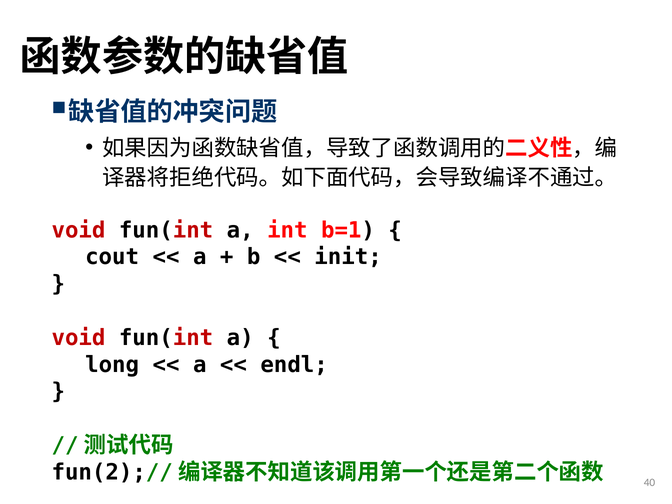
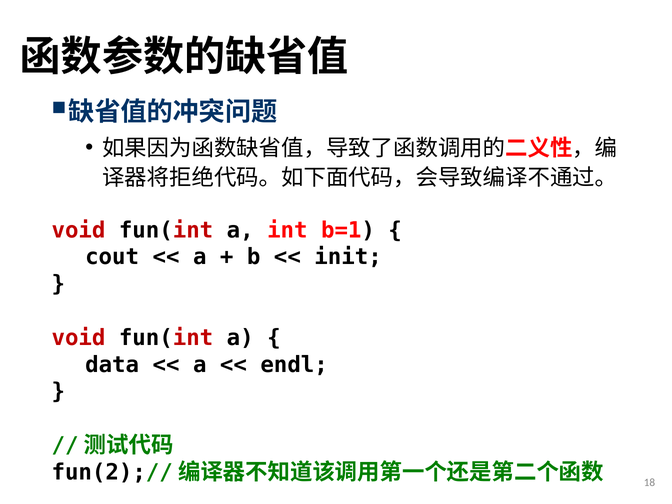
long: long -> data
40: 40 -> 18
